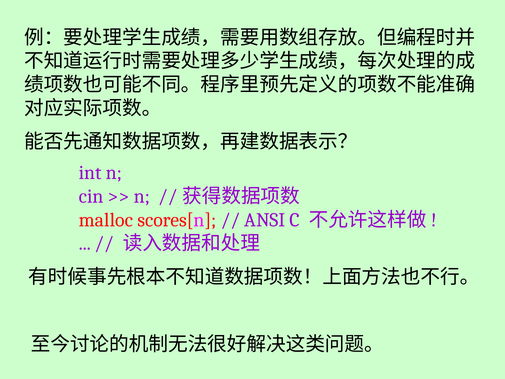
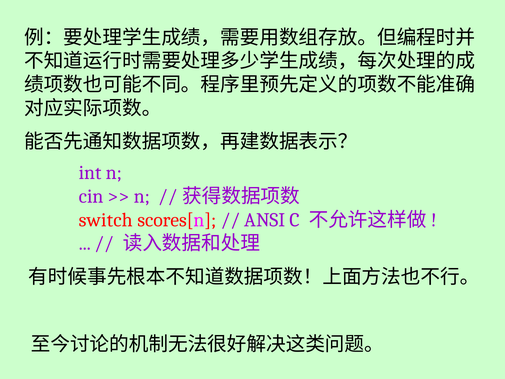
malloc: malloc -> switch
